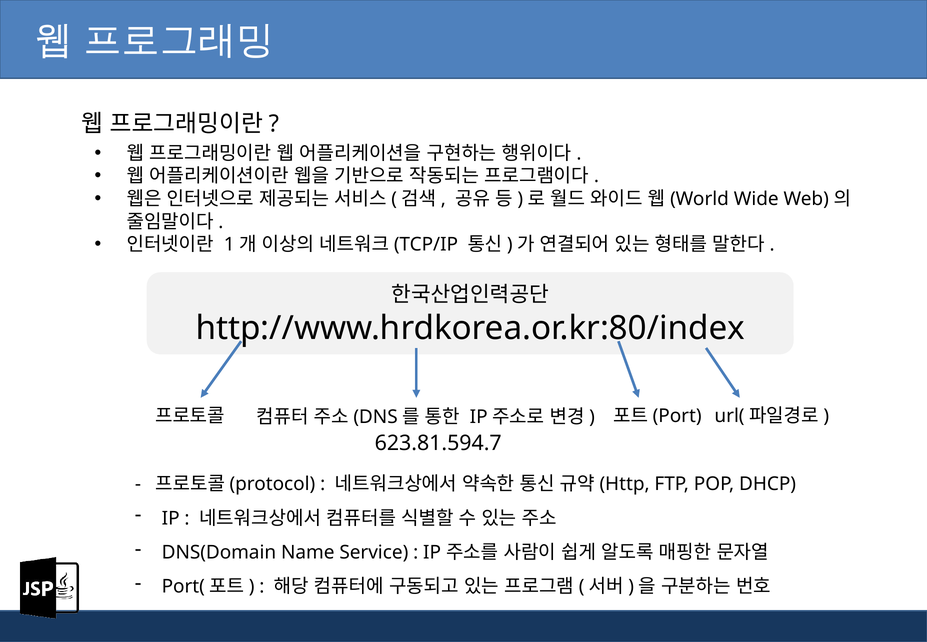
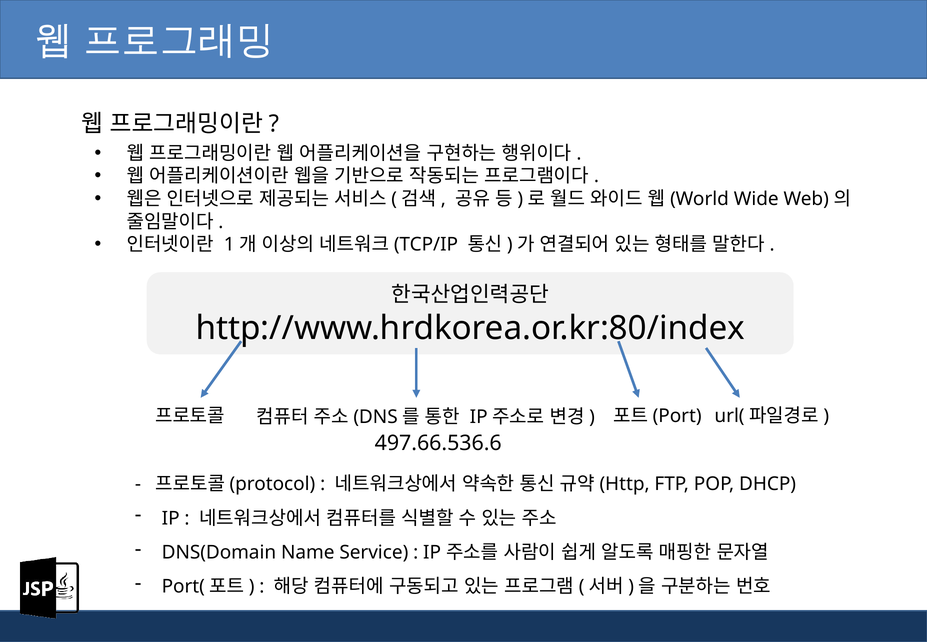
623.81.594.7: 623.81.594.7 -> 497.66.536.6
